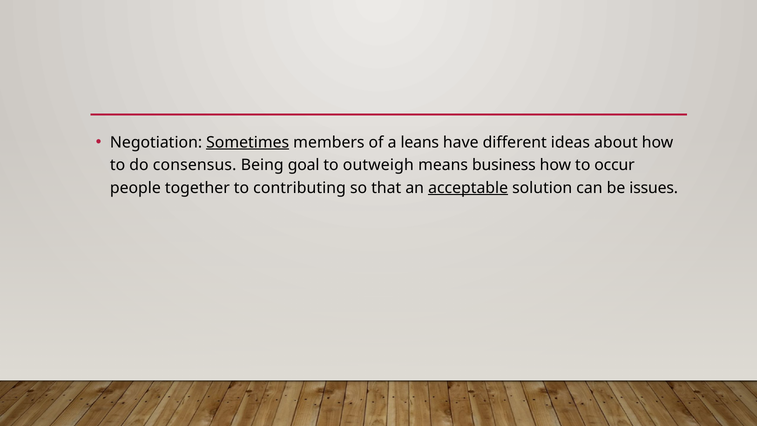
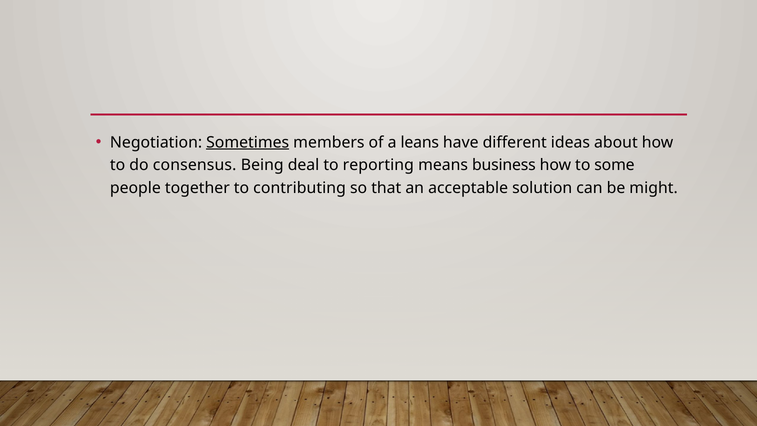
goal: goal -> deal
outweigh: outweigh -> reporting
occur: occur -> some
acceptable underline: present -> none
issues: issues -> might
